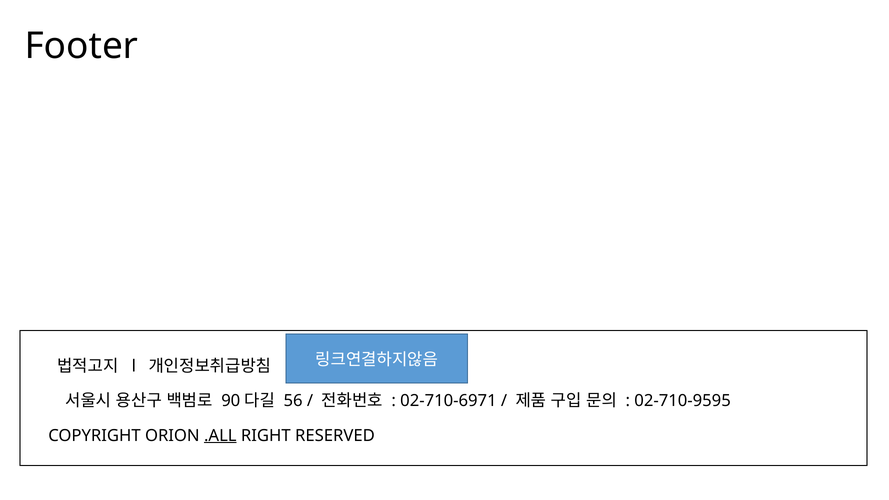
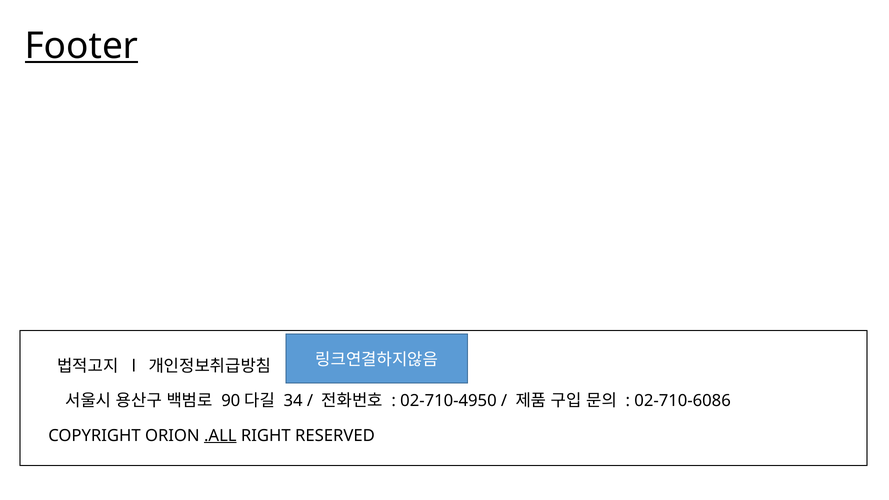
Footer underline: none -> present
56: 56 -> 34
02-710-6971: 02-710-6971 -> 02-710-4950
02-710-9595: 02-710-9595 -> 02-710-6086
